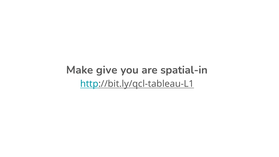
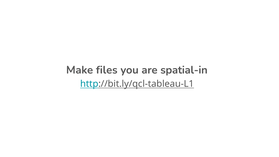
give: give -> files
